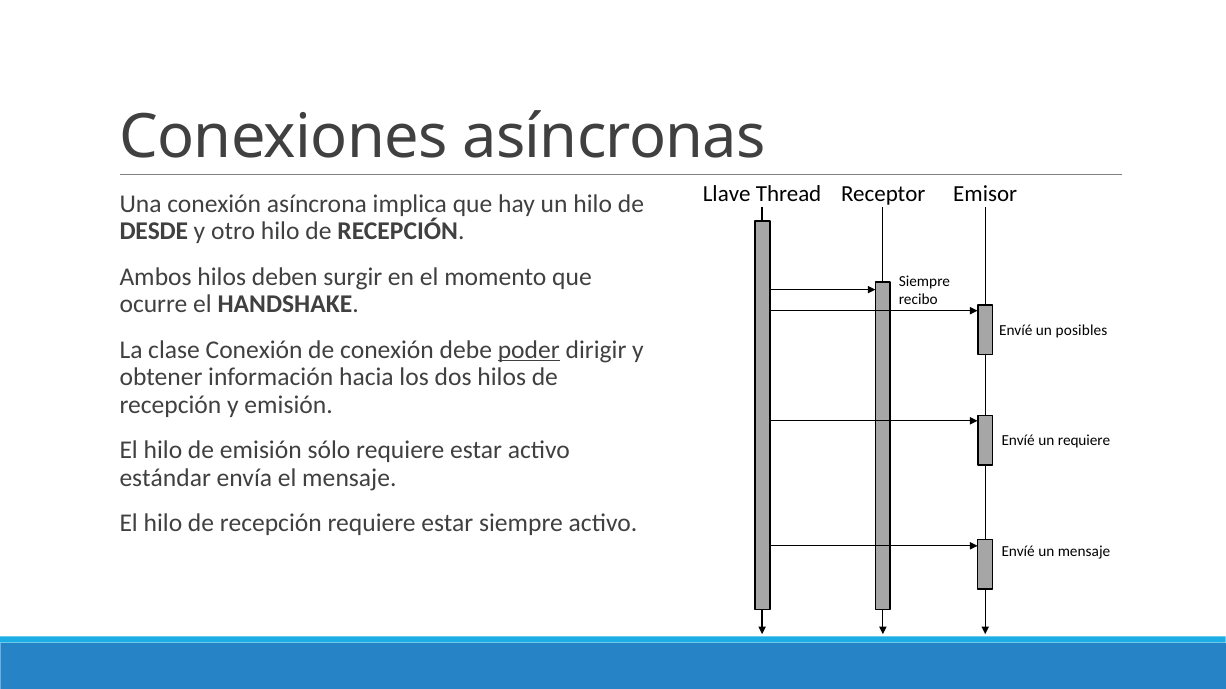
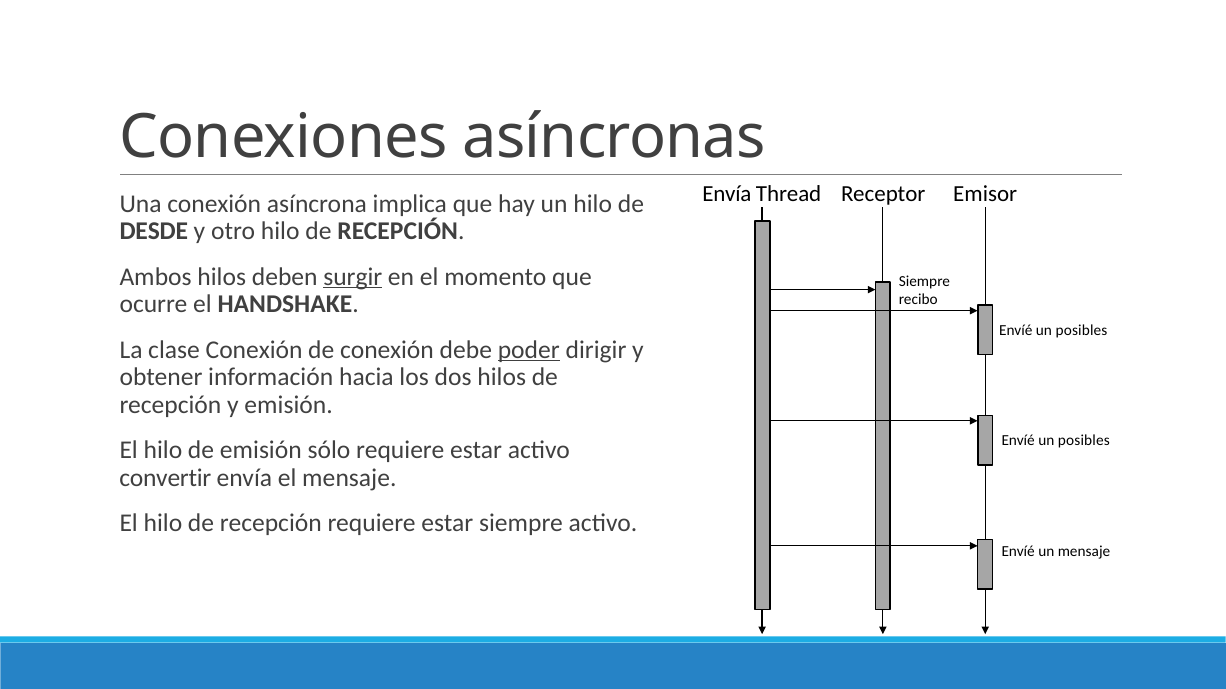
Llave at (727, 195): Llave -> Envía
surgir underline: none -> present
requiere at (1084, 441): requiere -> posibles
estándar: estándar -> convertir
